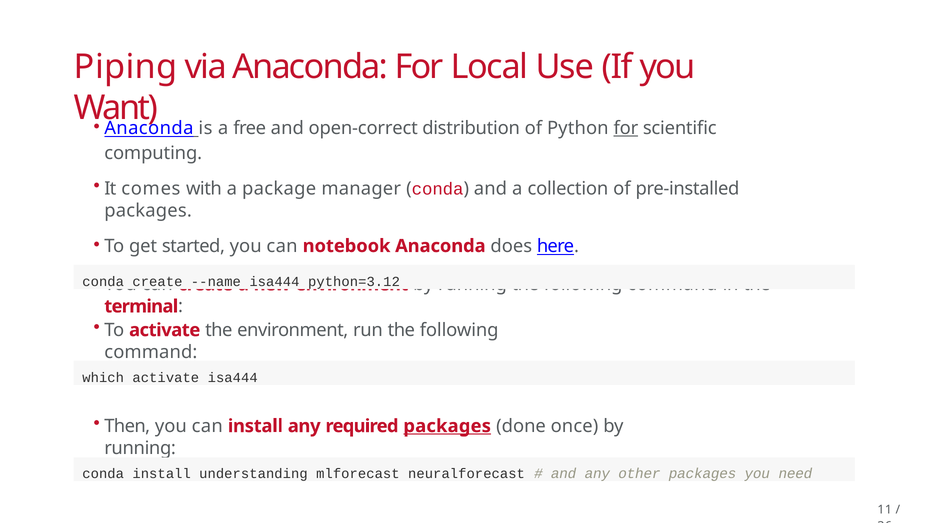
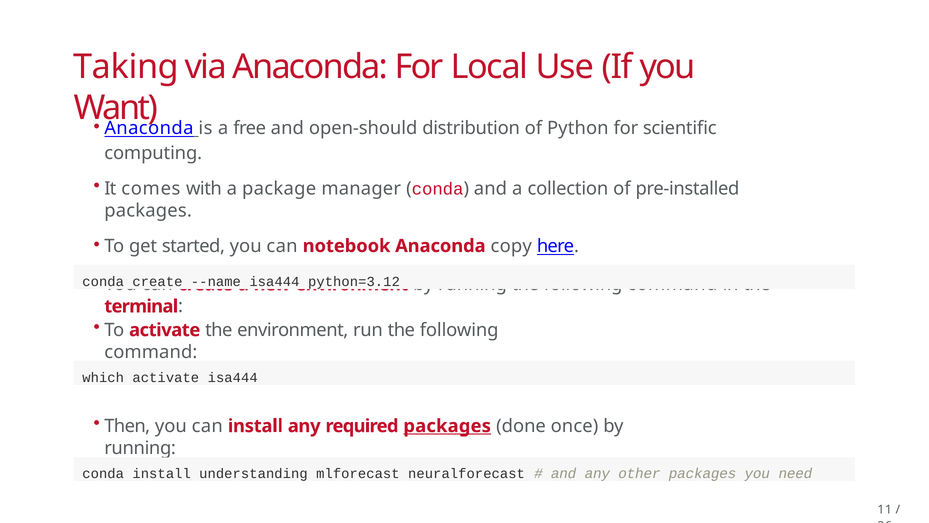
Piping: Piping -> Taking
open-correct: open-correct -> open-should
for at (626, 128) underline: present -> none
does: does -> copy
